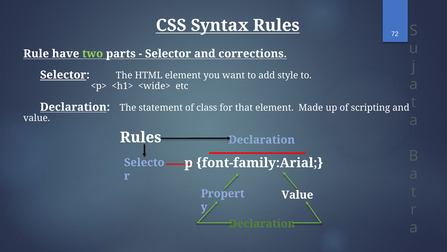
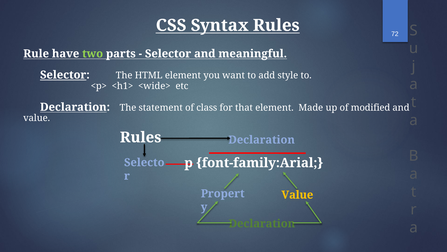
corrections: corrections -> meaningful
scripting: scripting -> modified
Value at (297, 194) colour: white -> yellow
